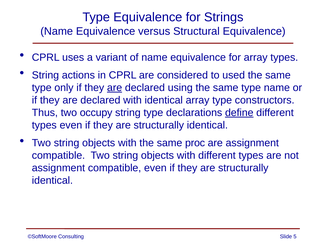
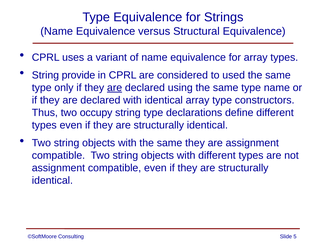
actions: actions -> provide
define underline: present -> none
same proc: proc -> they
